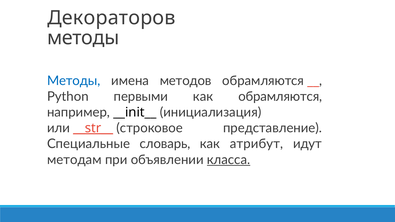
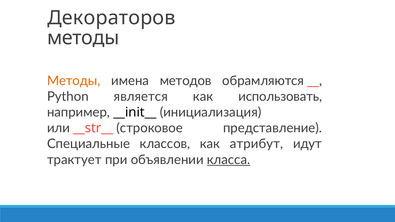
Методы at (74, 81) colour: blue -> orange
первыми: первыми -> является
как обрамляются: обрамляются -> использовать
__str__ underline: present -> none
словарь: словарь -> классов
методам: методам -> трактует
